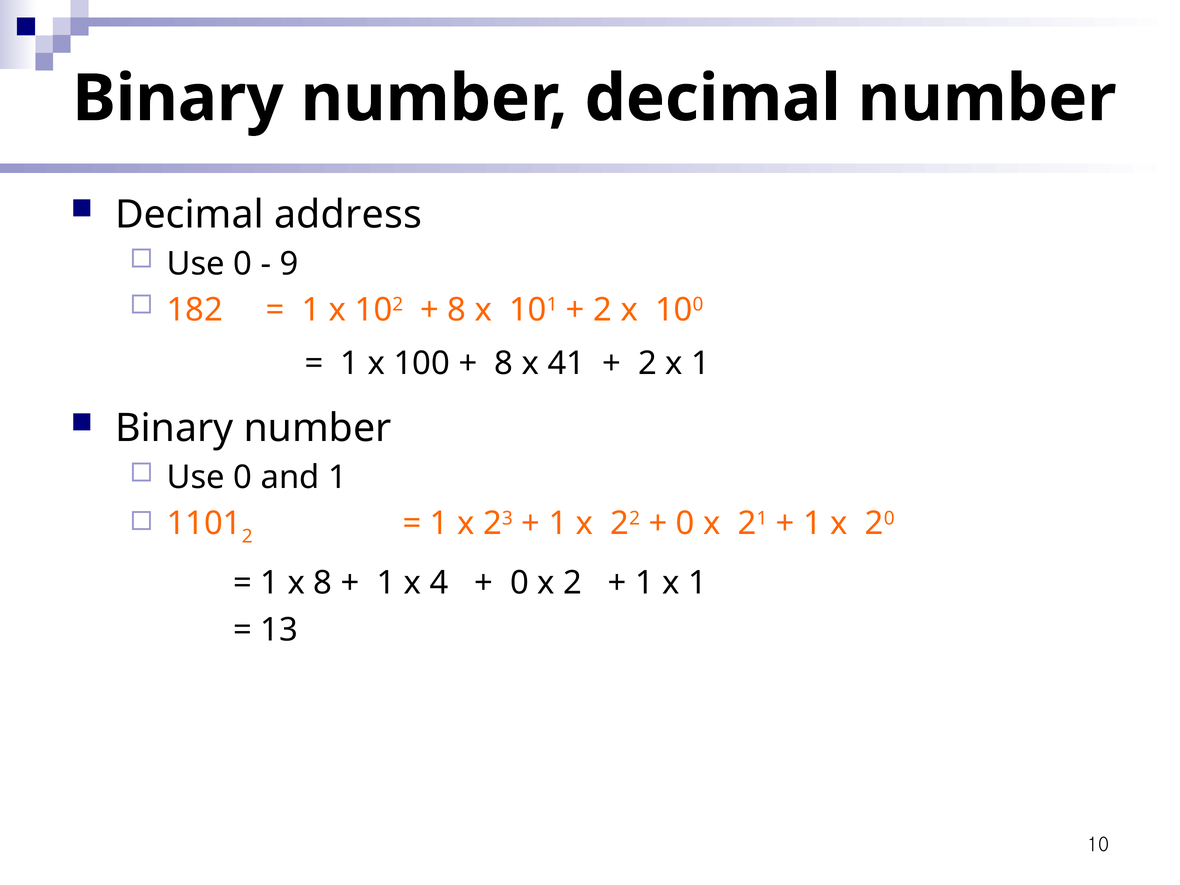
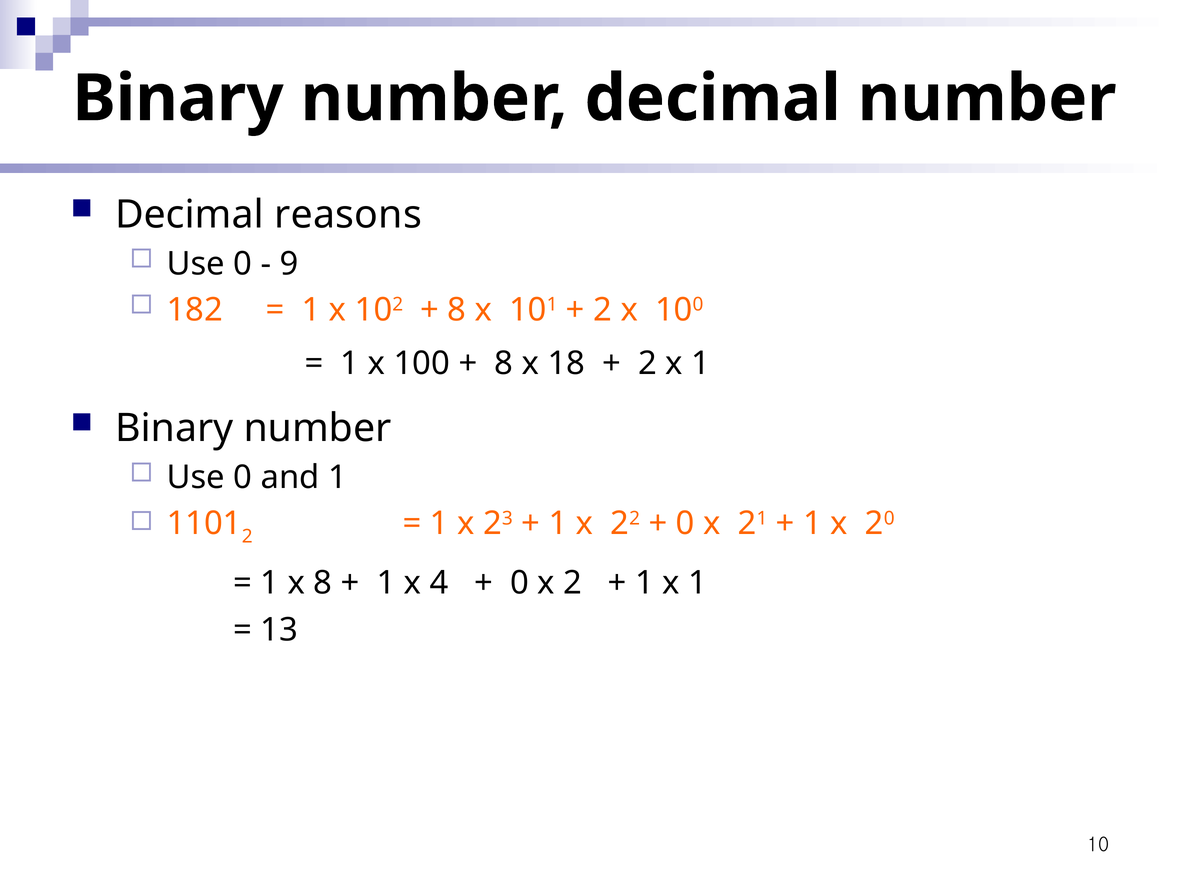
address: address -> reasons
41: 41 -> 18
